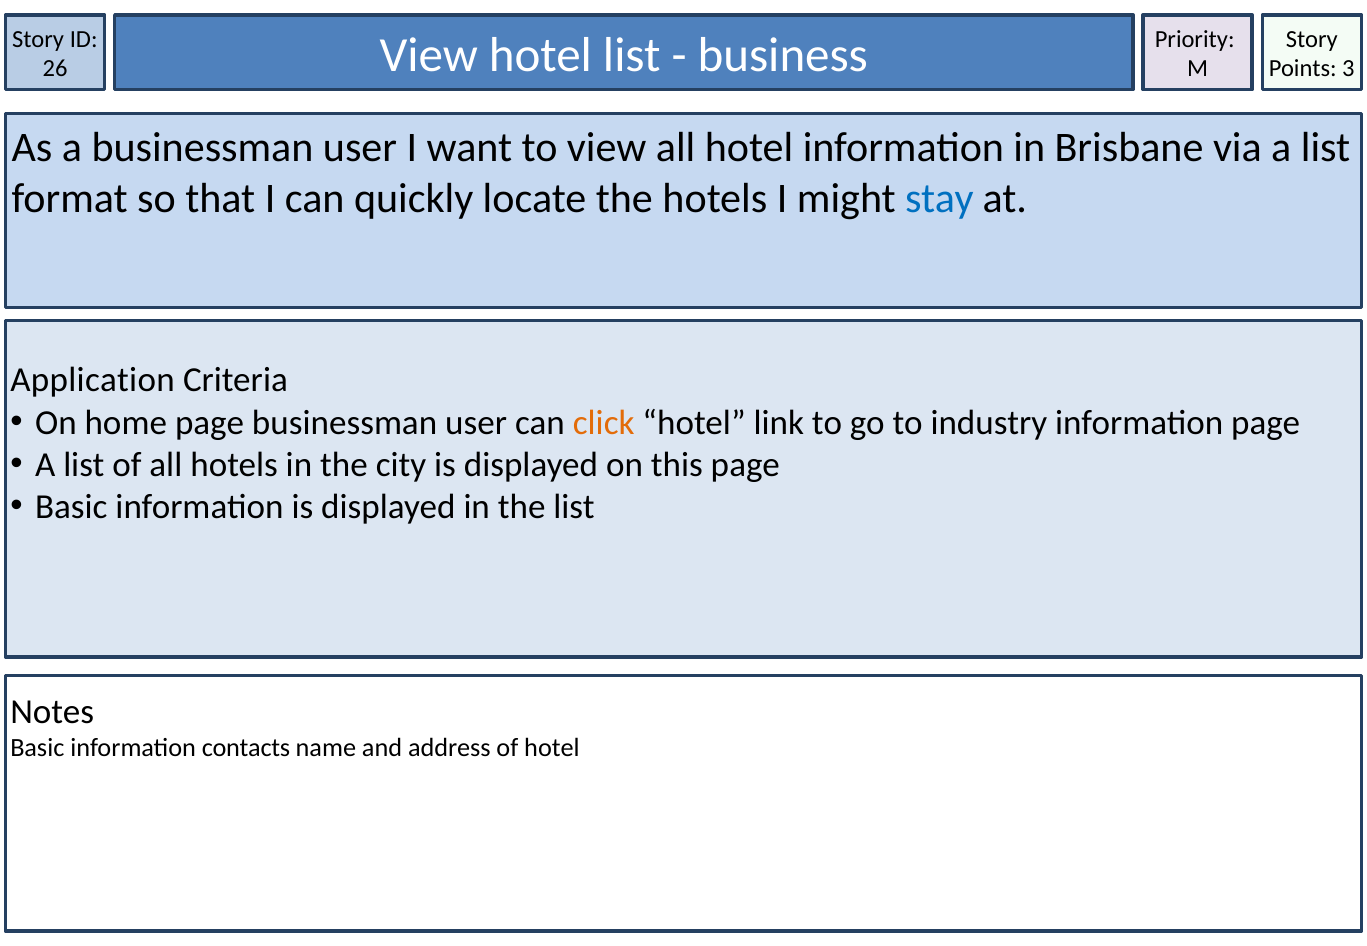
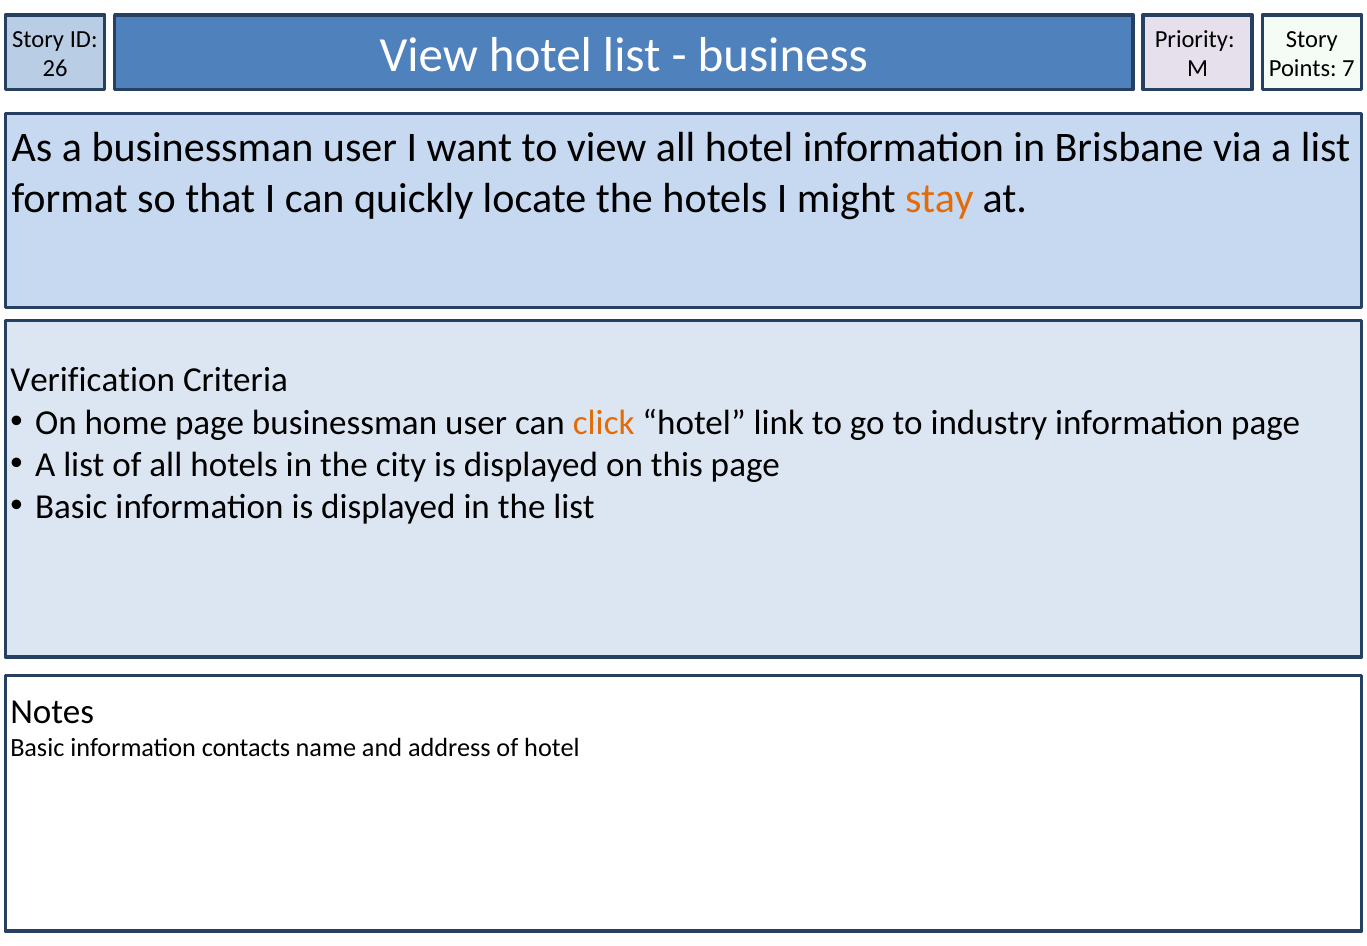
3: 3 -> 7
stay colour: blue -> orange
Application: Application -> Verification
